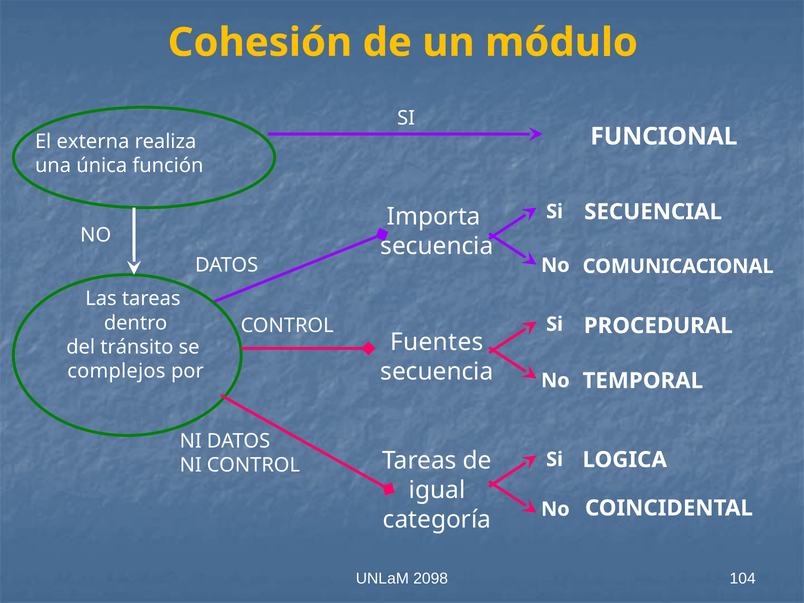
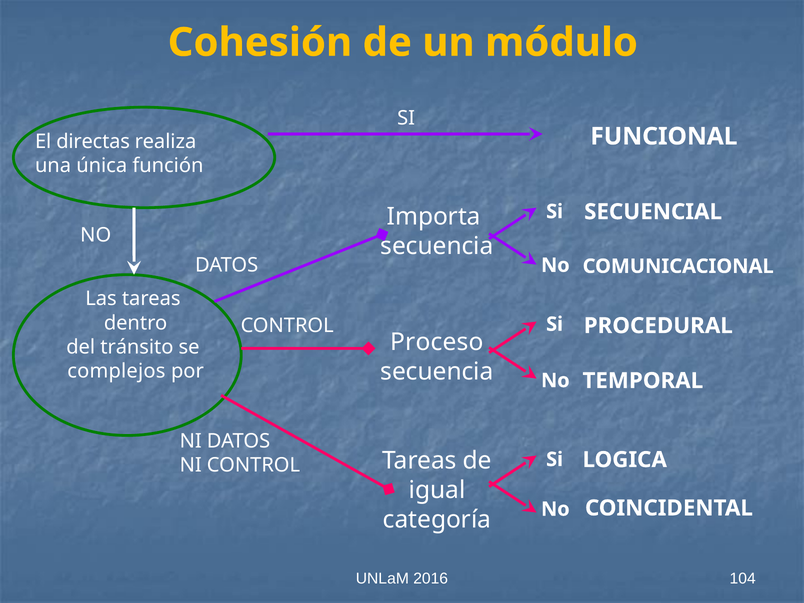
externa: externa -> directas
Fuentes: Fuentes -> Proceso
2098: 2098 -> 2016
